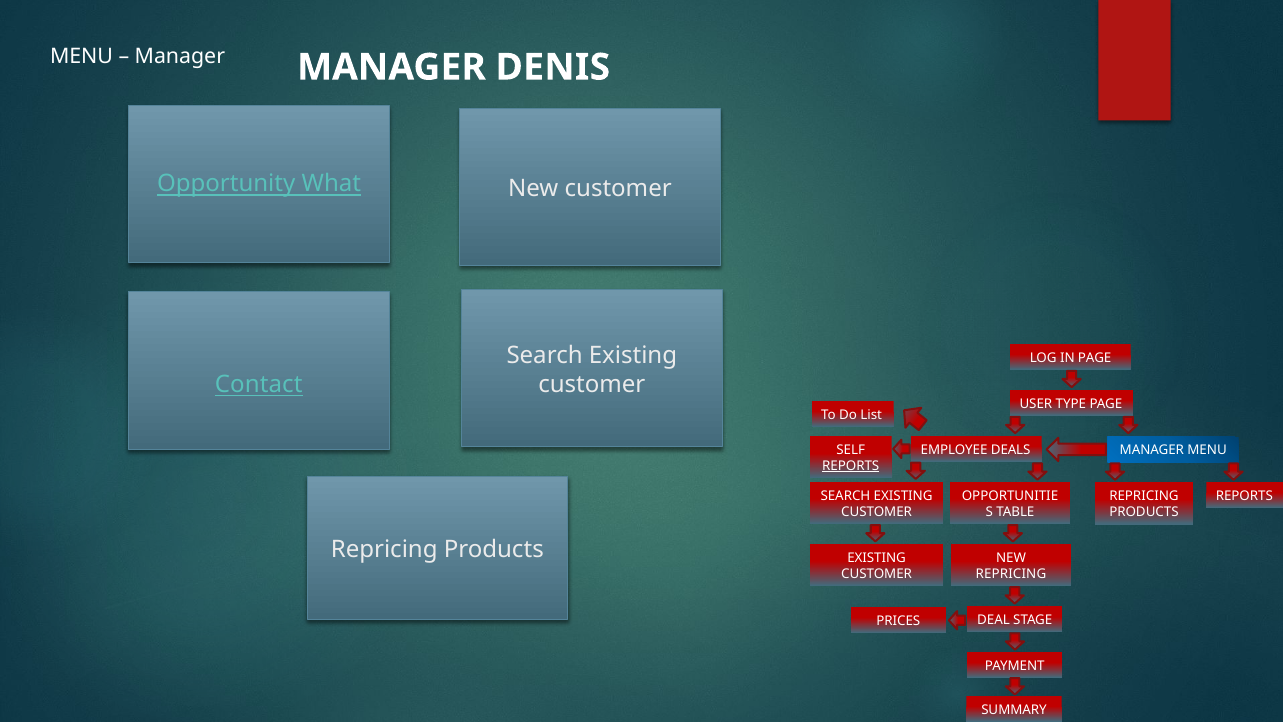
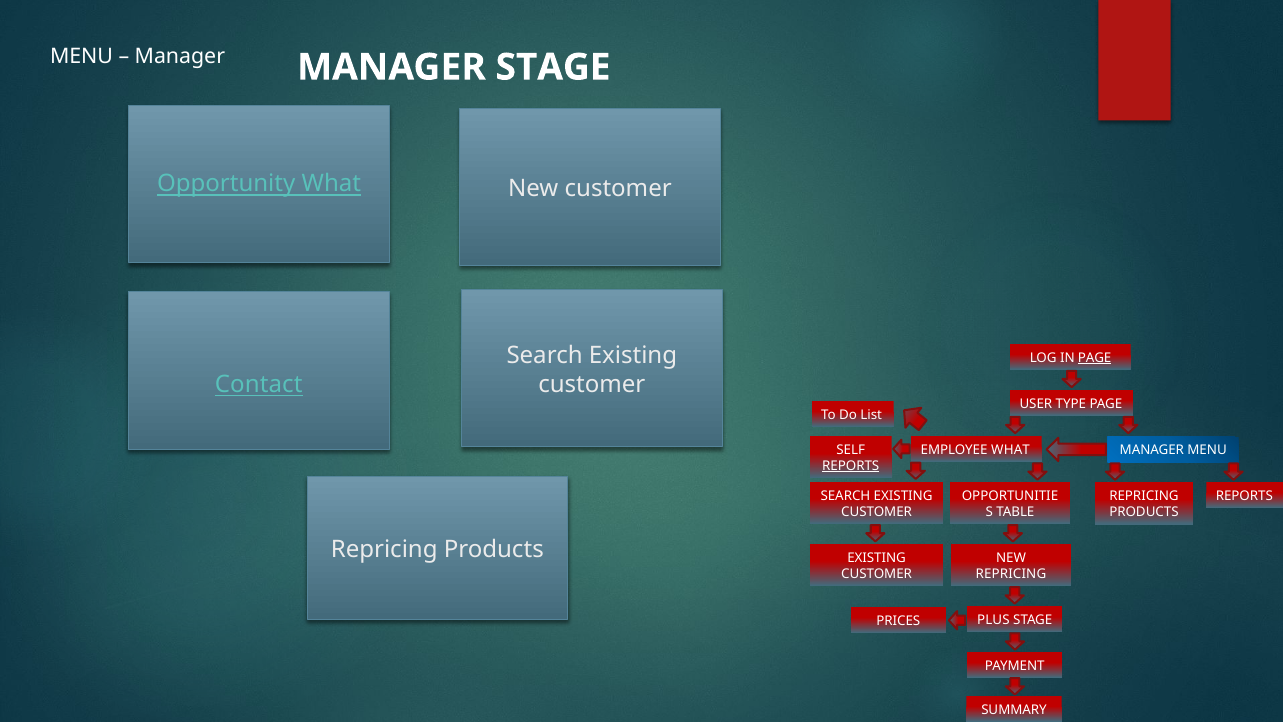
MANAGER DENIS: DENIS -> STAGE
PAGE at (1095, 357) underline: none -> present
EMPLOYEE DEALS: DEALS -> WHAT
DEAL: DEAL -> PLUS
